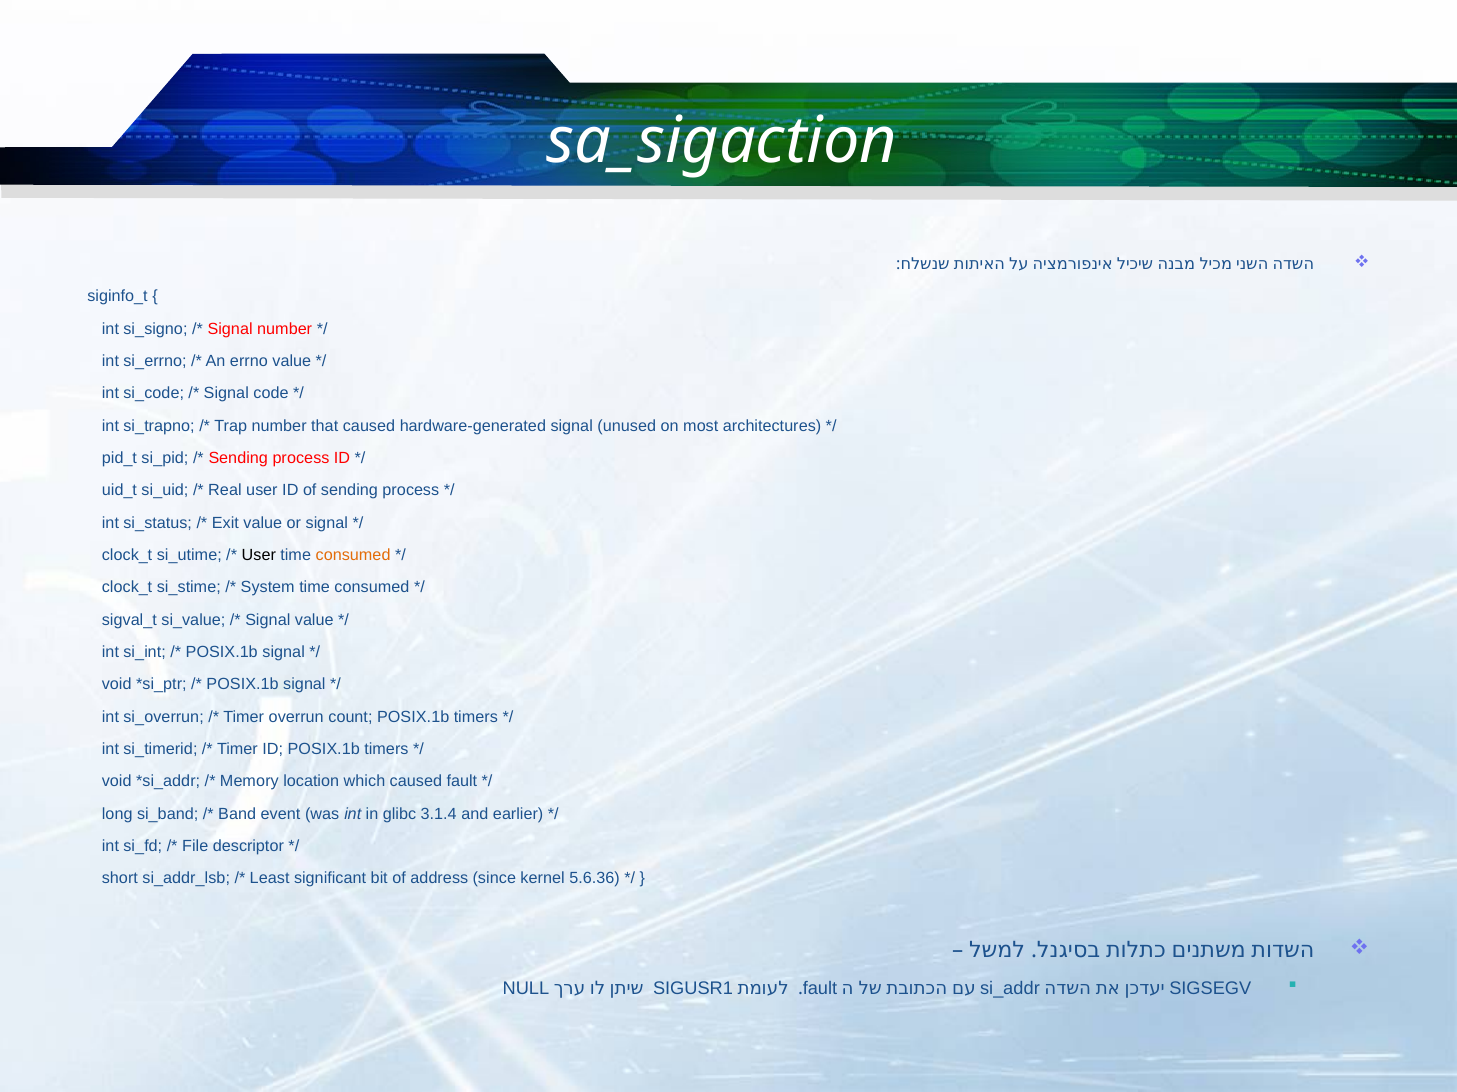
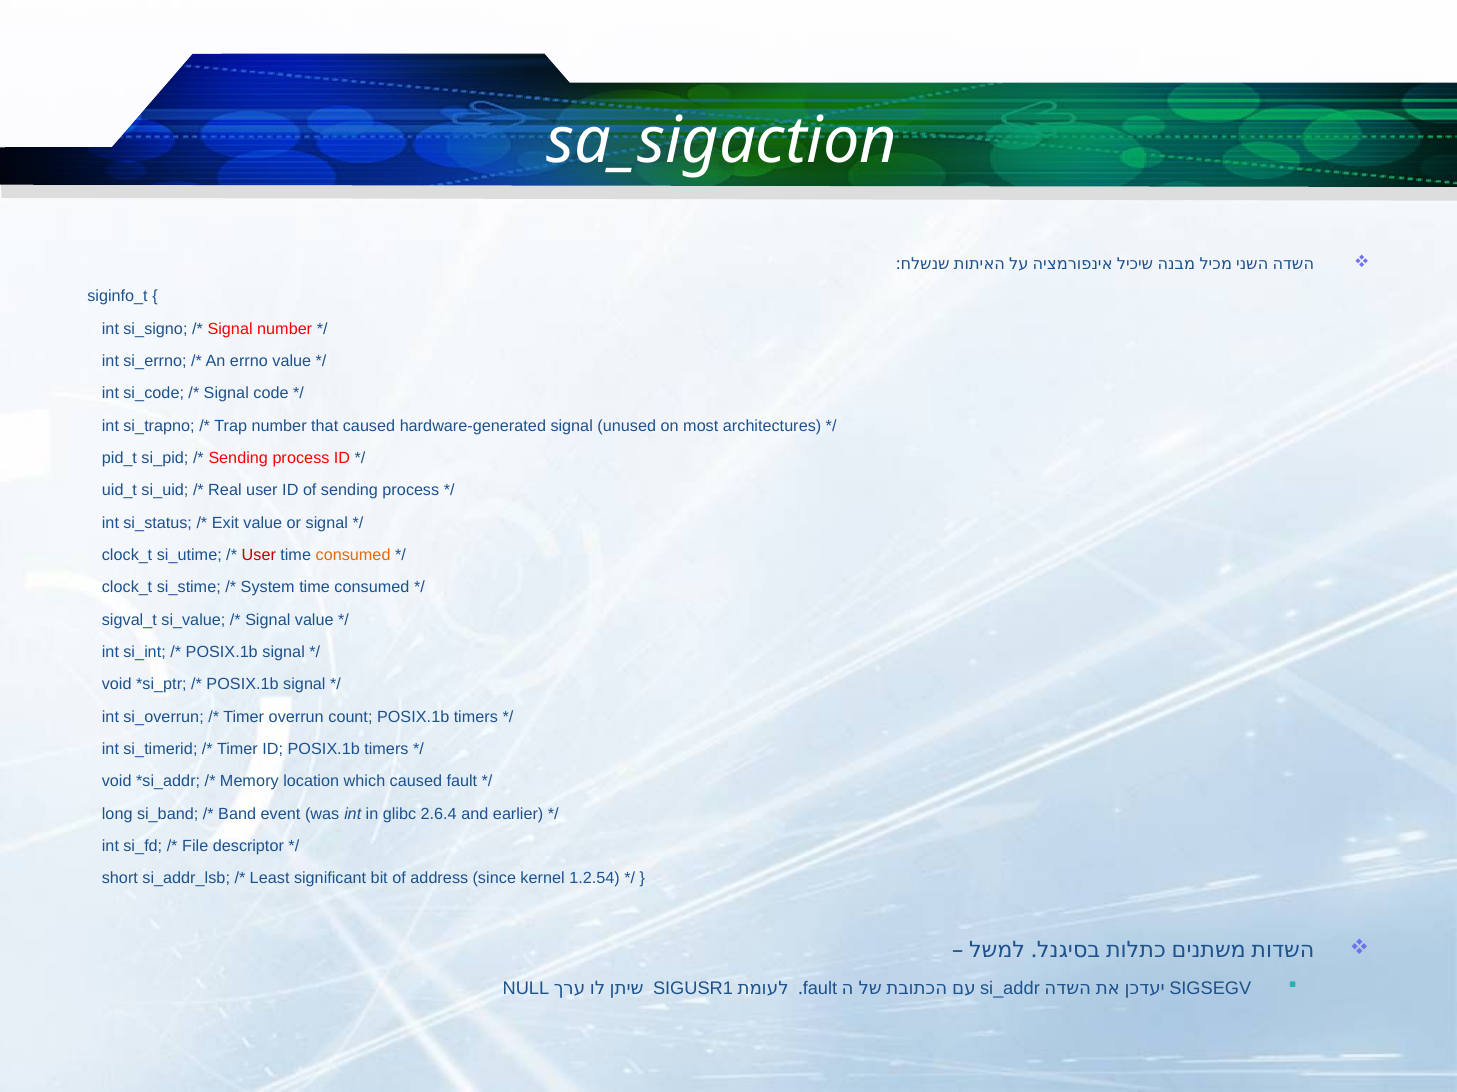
User at (259, 556) colour: black -> red
3.1.4: 3.1.4 -> 2.6.4
5.6.36: 5.6.36 -> 1.2.54
